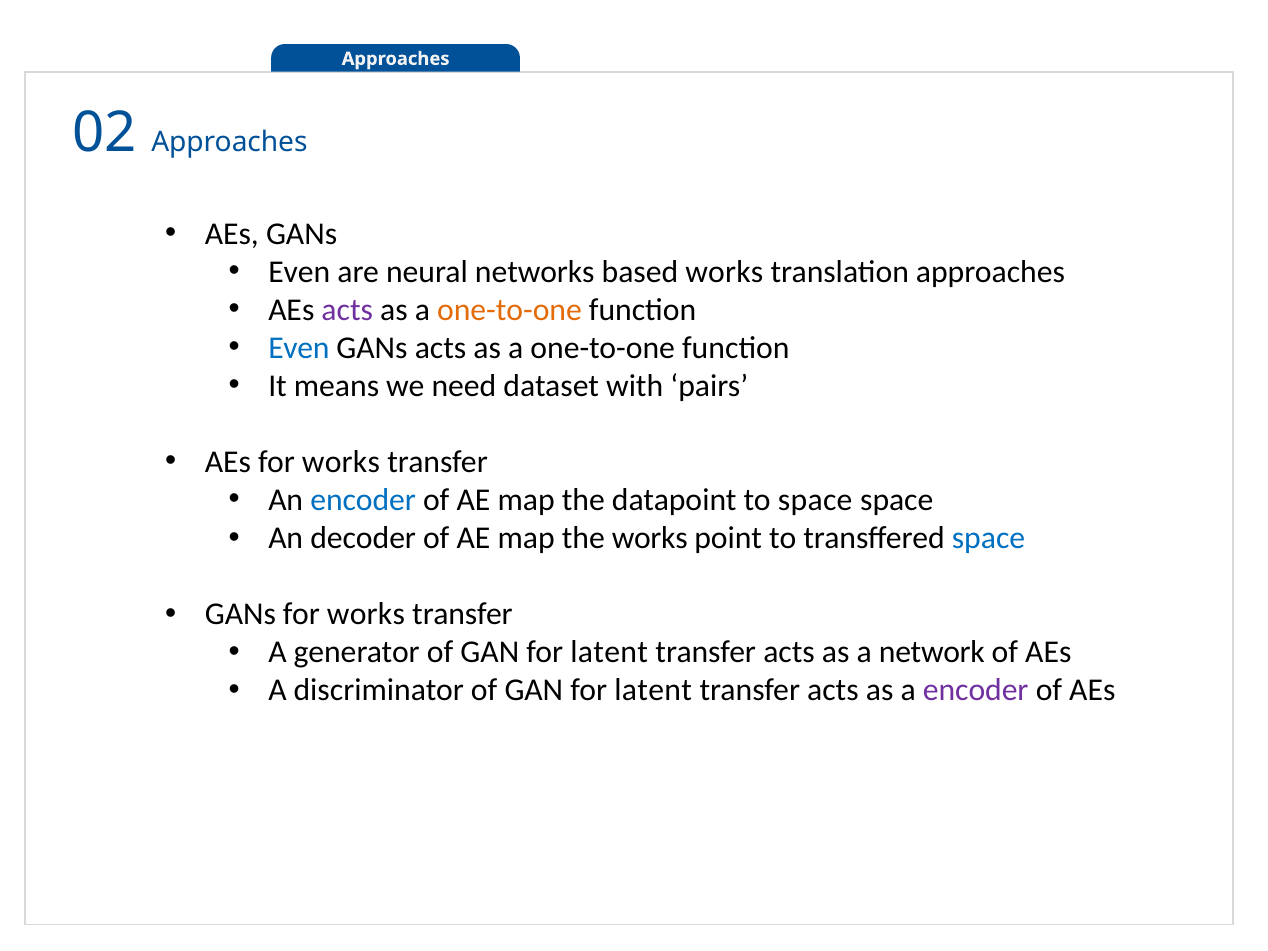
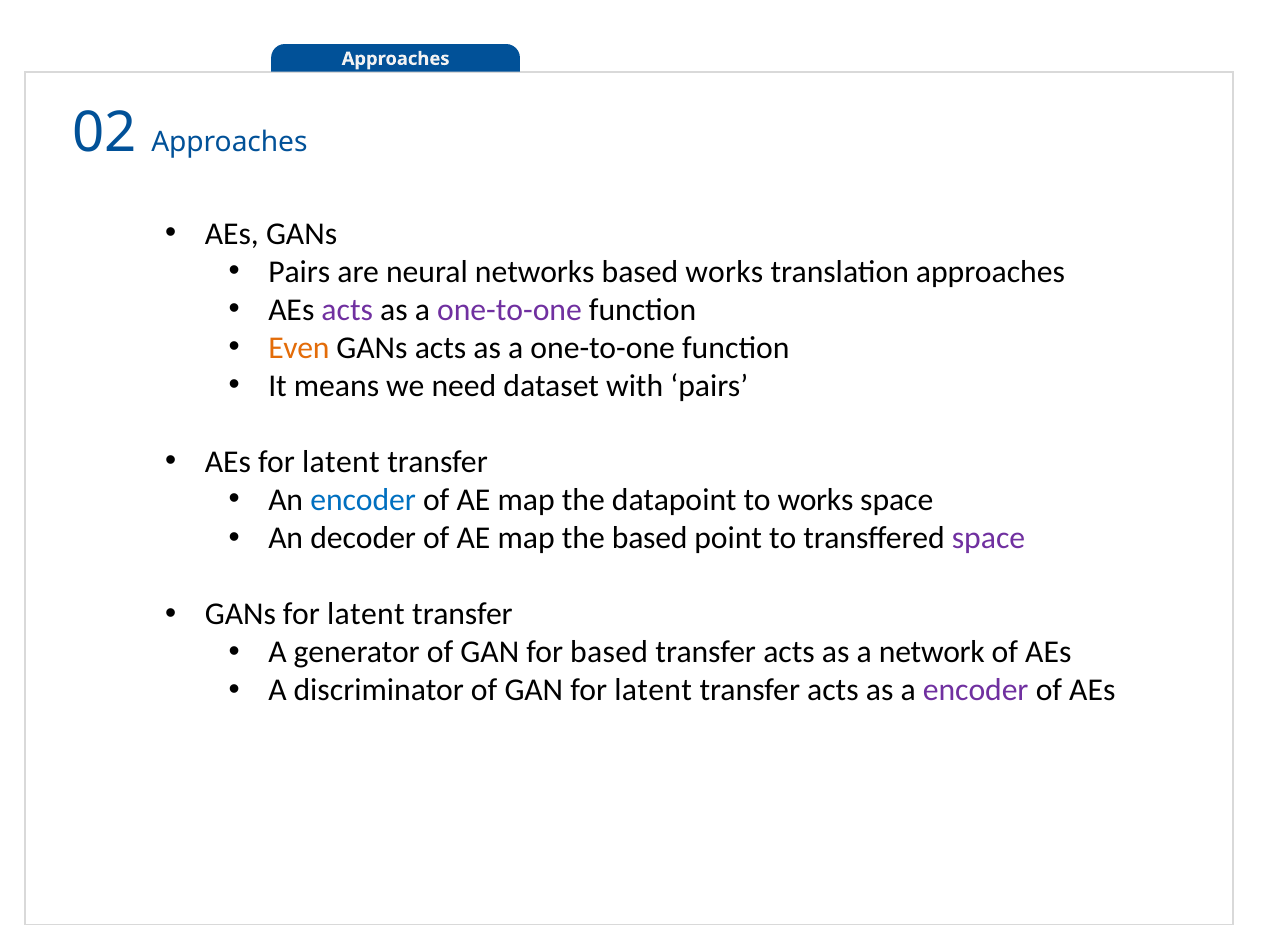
Even at (299, 272): Even -> Pairs
one-to-one at (509, 310) colour: orange -> purple
Even at (299, 348) colour: blue -> orange
AEs for works: works -> latent
to space: space -> works
the works: works -> based
space at (989, 538) colour: blue -> purple
GANs for works: works -> latent
latent at (609, 652): latent -> based
